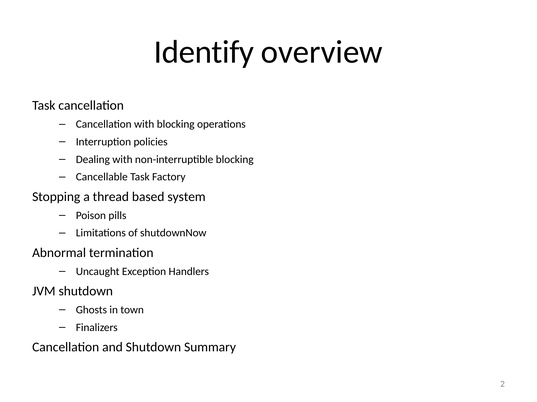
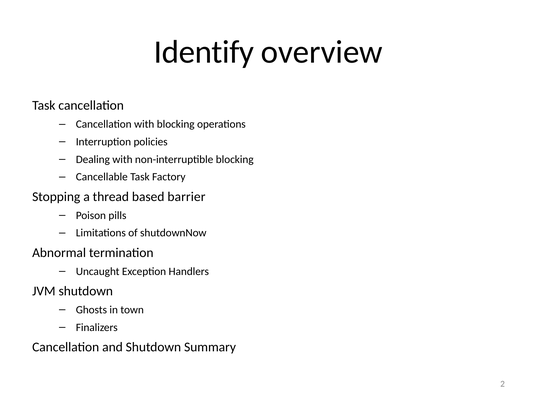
system: system -> barrier
